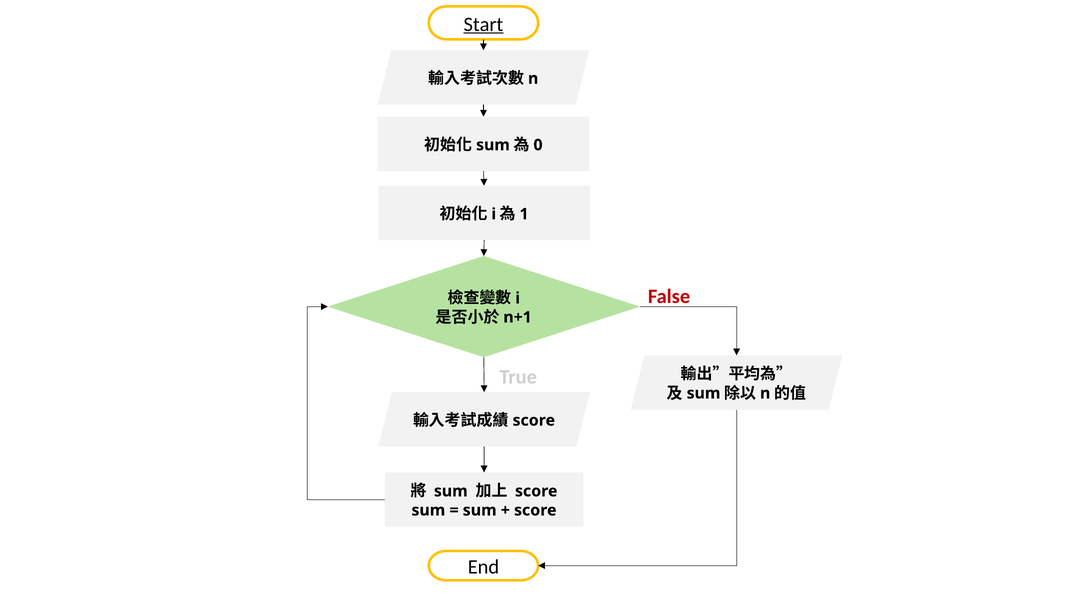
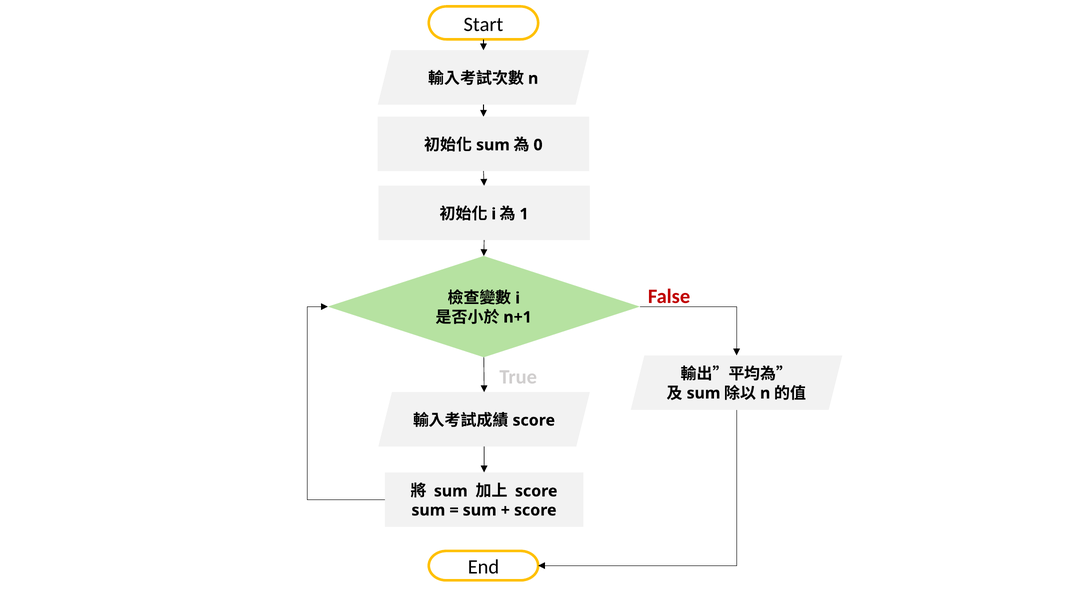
Start underline: present -> none
